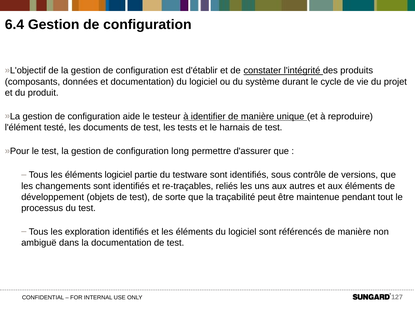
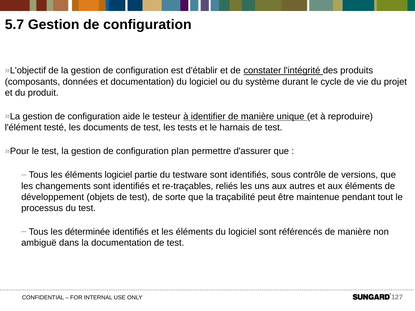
6.4: 6.4 -> 5.7
long: long -> plan
exploration: exploration -> déterminée
